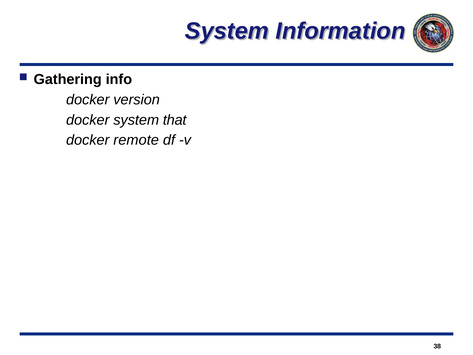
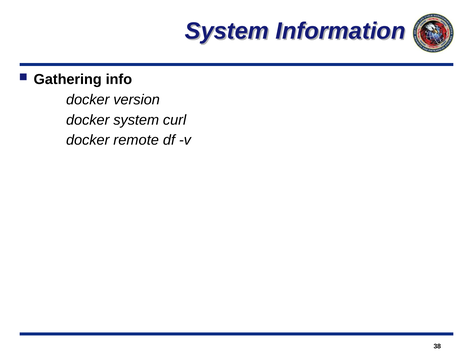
that: that -> curl
